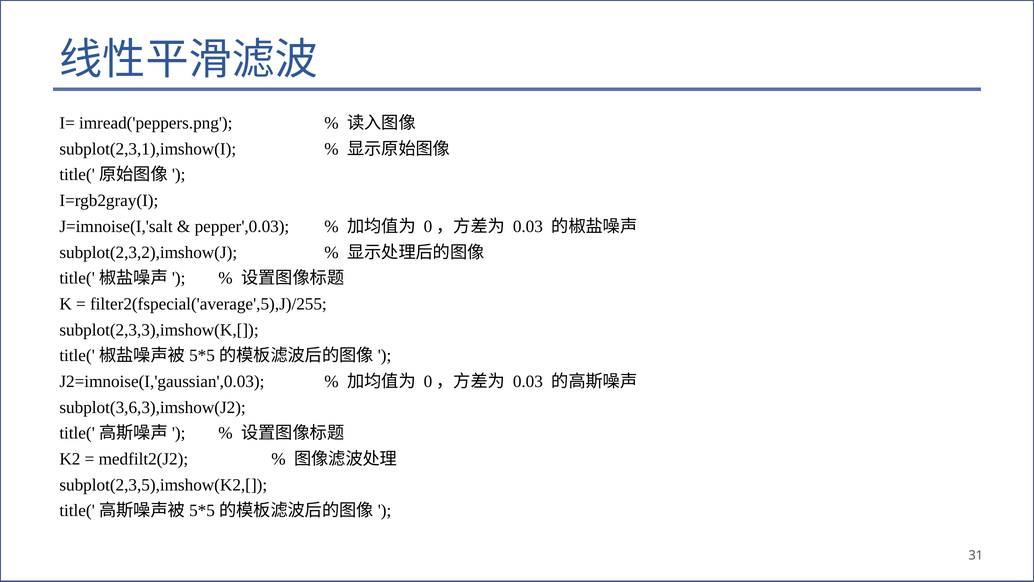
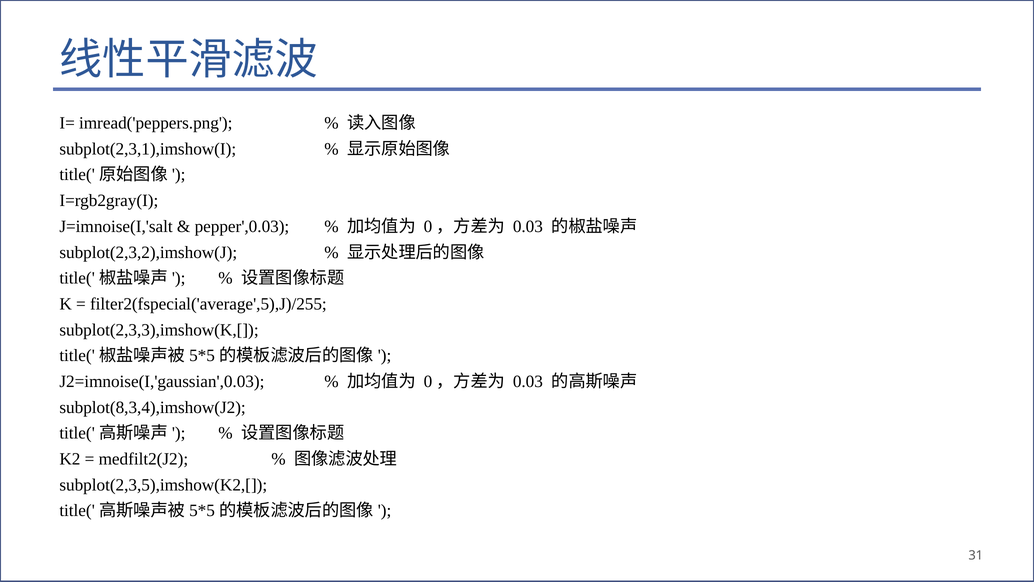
subplot(3,6,3),imshow(J2: subplot(3,6,3),imshow(J2 -> subplot(8,3,4),imshow(J2
